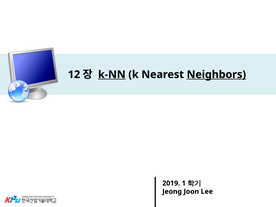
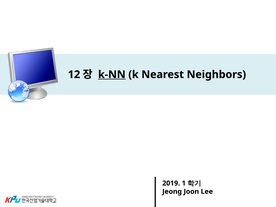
Neighbors underline: present -> none
